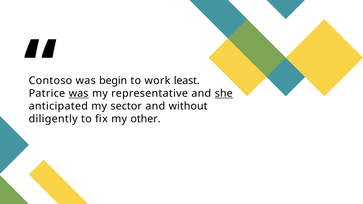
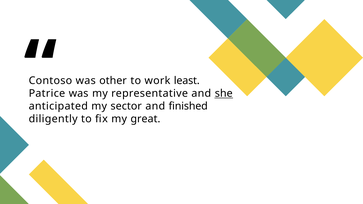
begin: begin -> other
was at (79, 94) underline: present -> none
without: without -> finished
other: other -> great
